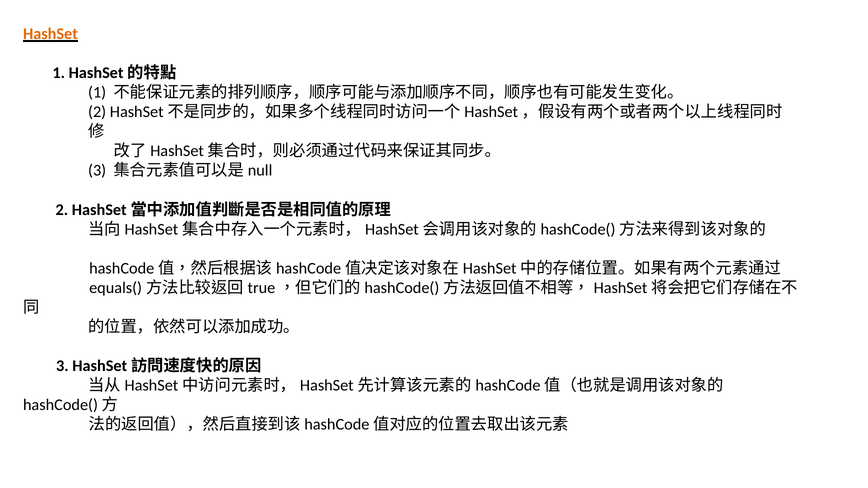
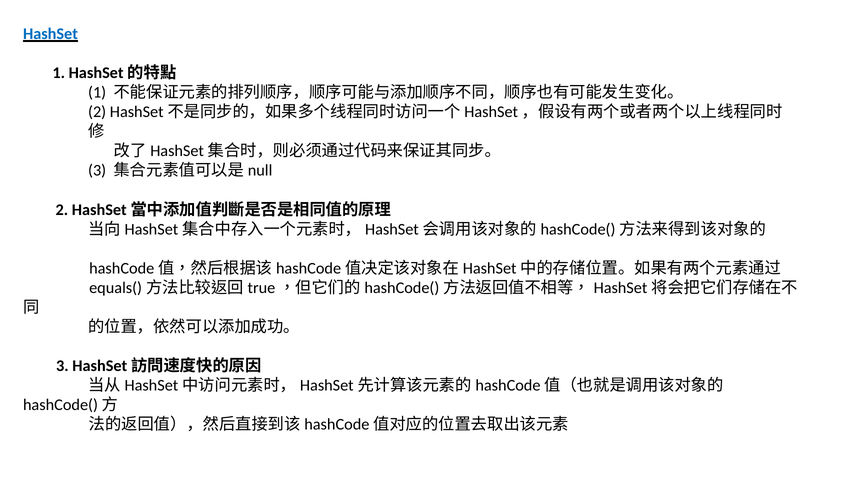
HashSet colour: orange -> blue
